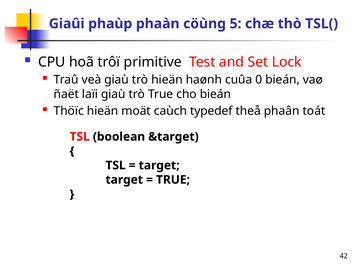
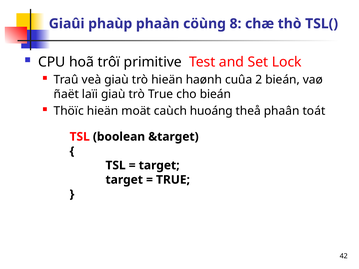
5: 5 -> 8
0: 0 -> 2
typedef: typedef -> huoáng
